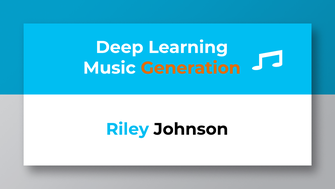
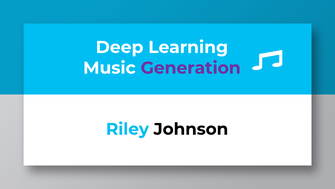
Generation colour: orange -> purple
